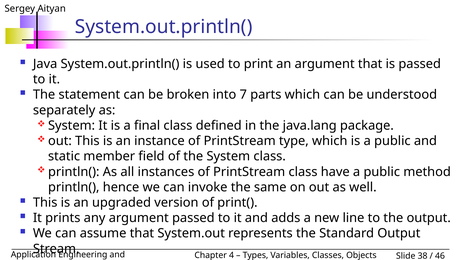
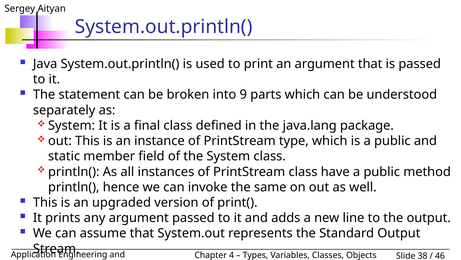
7: 7 -> 9
